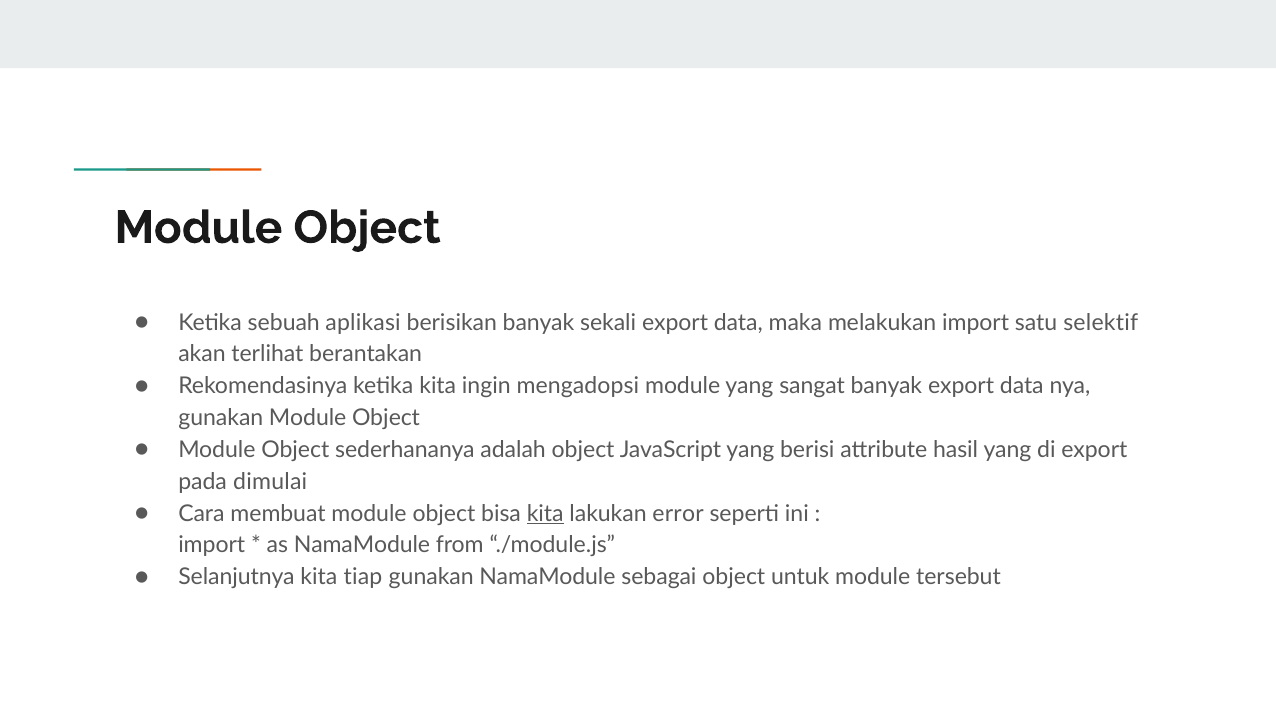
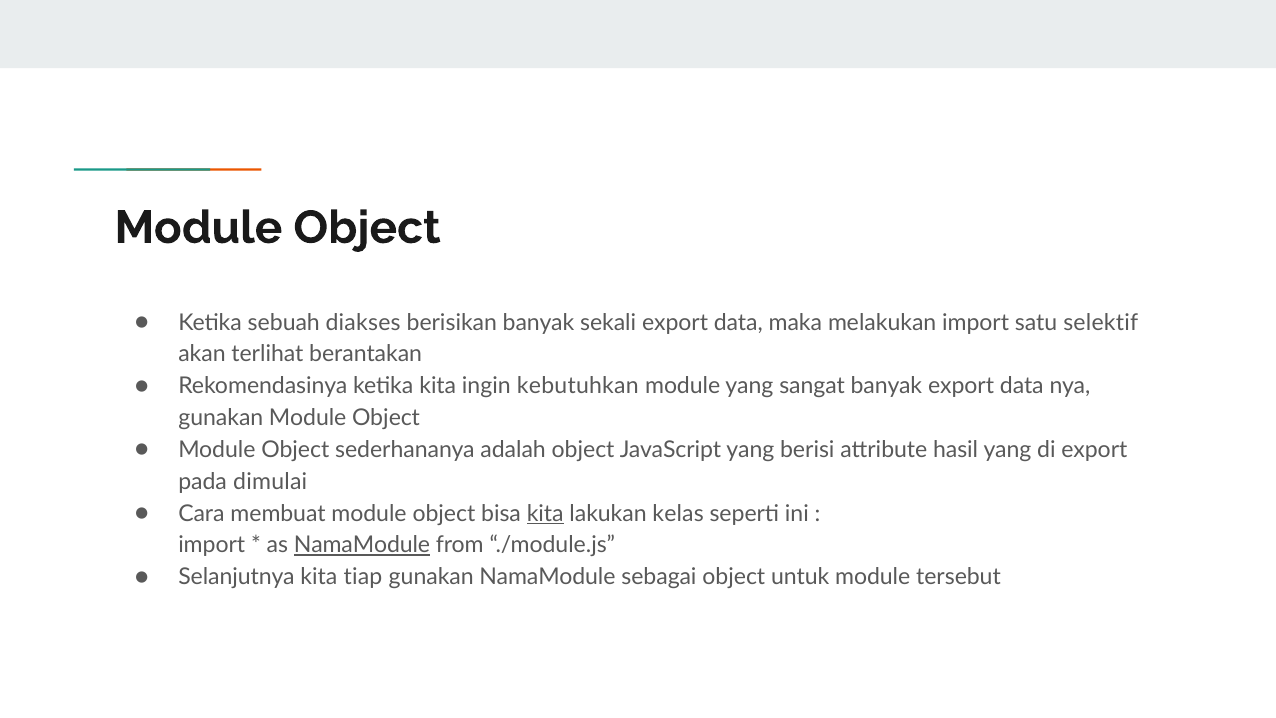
aplikasi: aplikasi -> diakses
mengadopsi: mengadopsi -> kebutuhkan
error: error -> kelas
NamaModule at (362, 545) underline: none -> present
